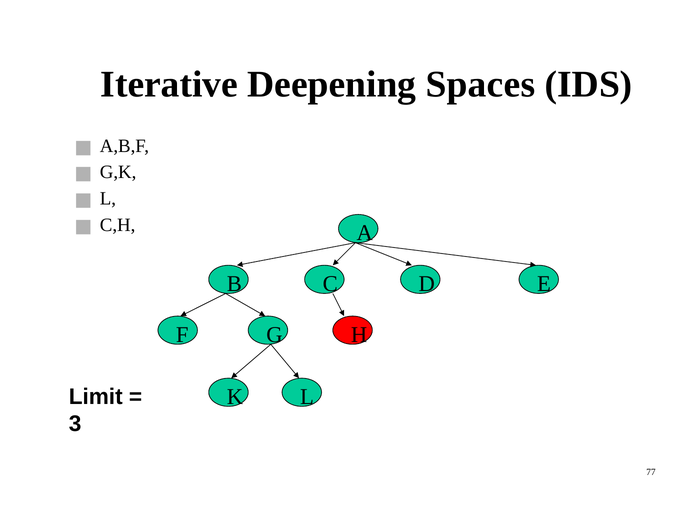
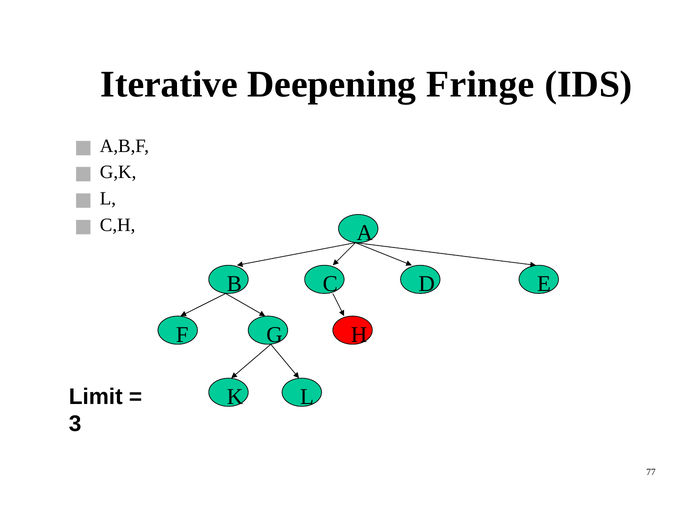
Spaces: Spaces -> Fringe
